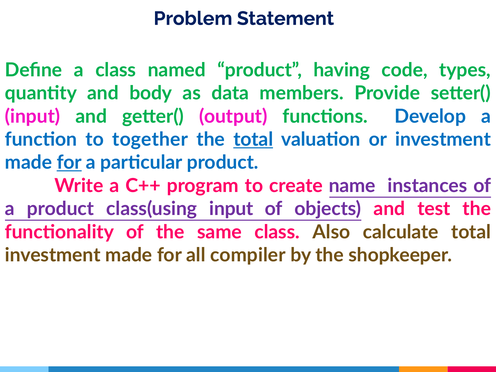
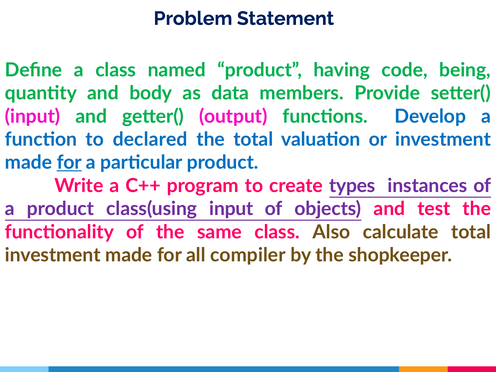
types: types -> being
together: together -> declared
total at (253, 139) underline: present -> none
name: name -> types
